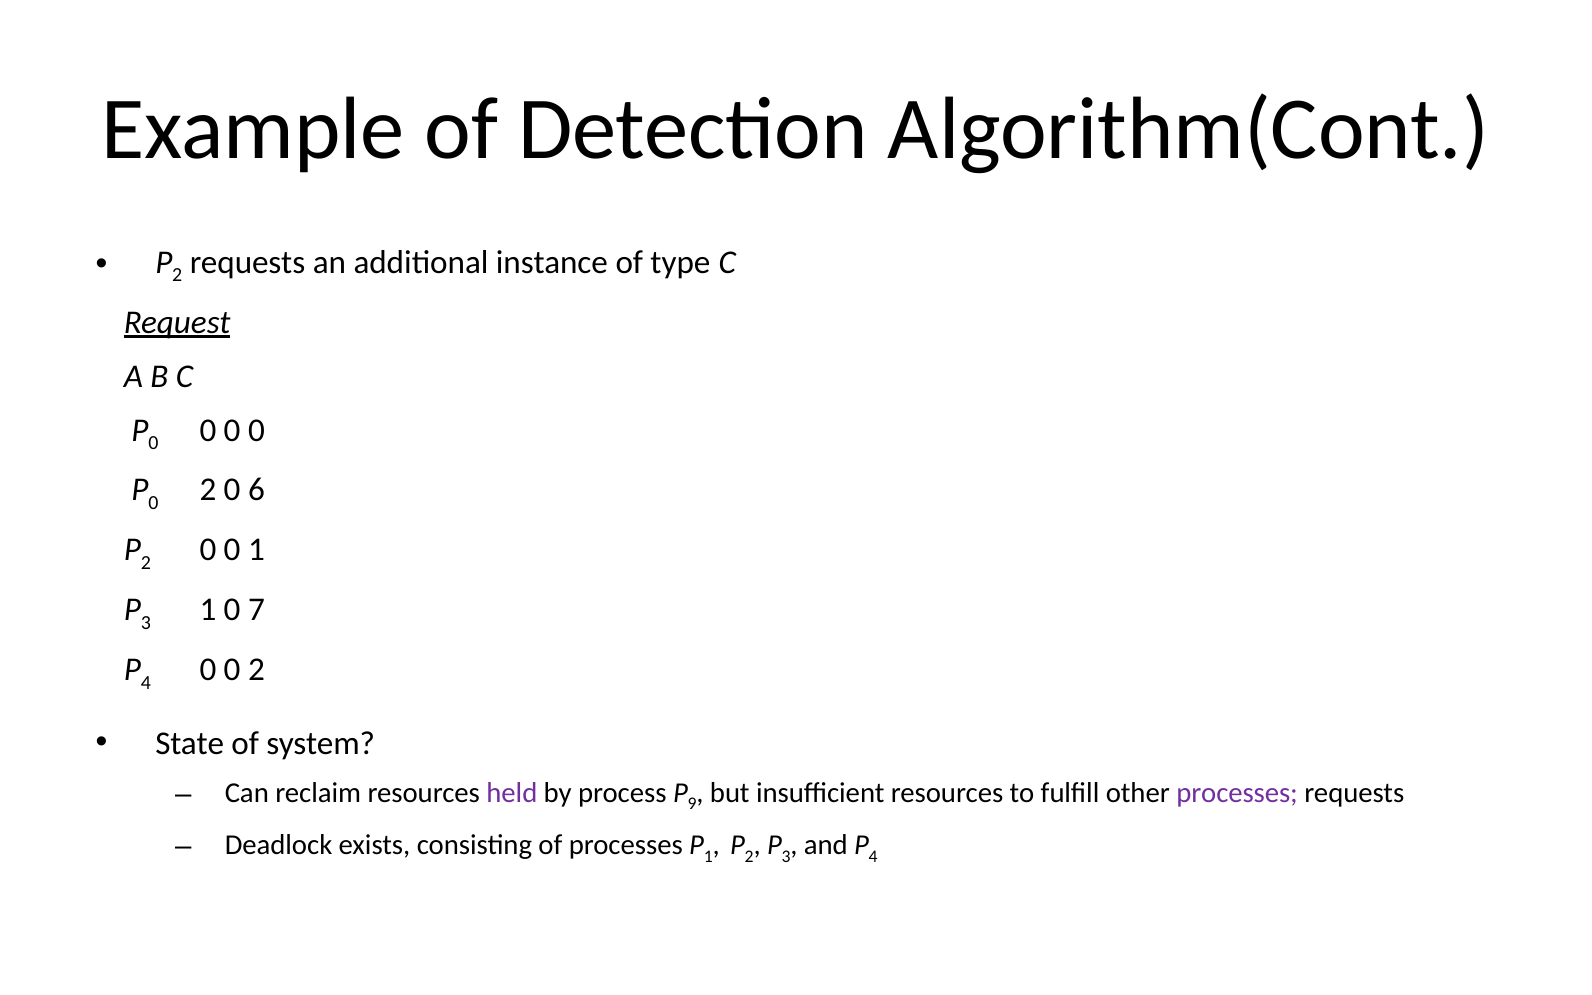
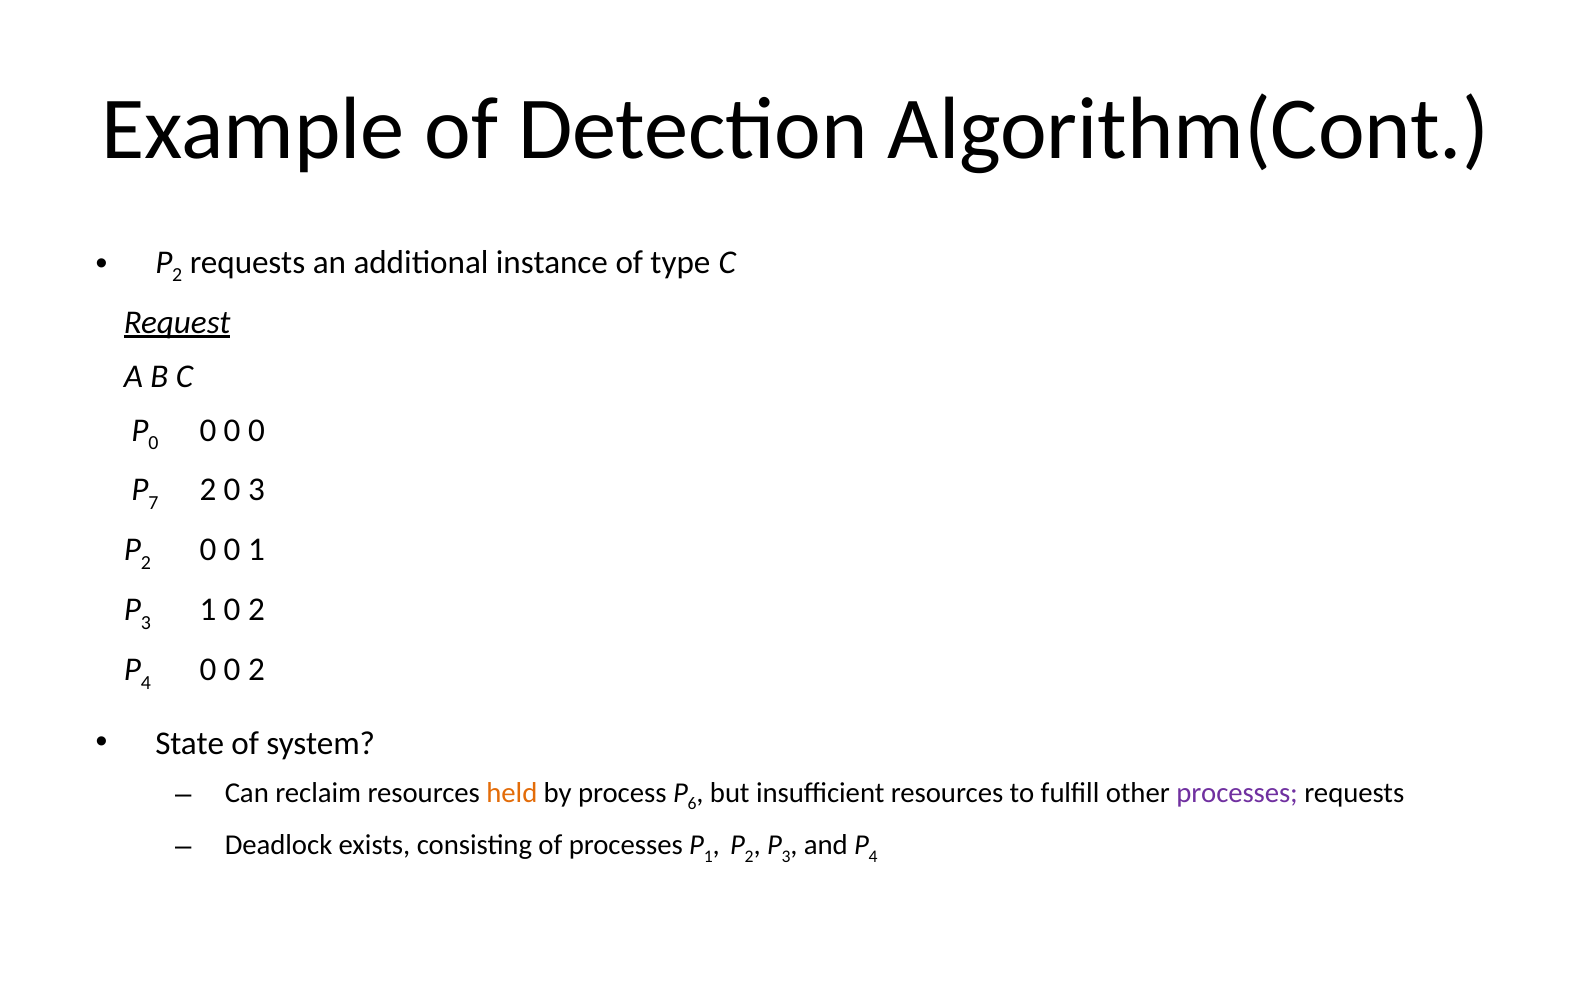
0 at (153, 503): 0 -> 7
0 6: 6 -> 3
1 0 7: 7 -> 2
held colour: purple -> orange
9: 9 -> 6
